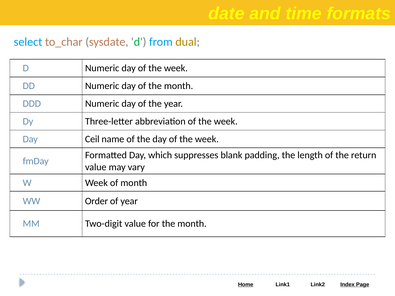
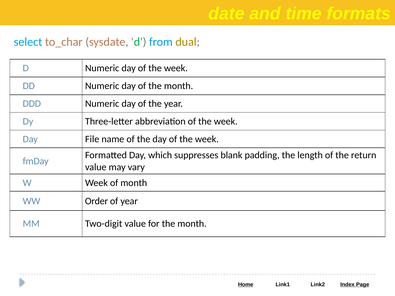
Ceil: Ceil -> File
